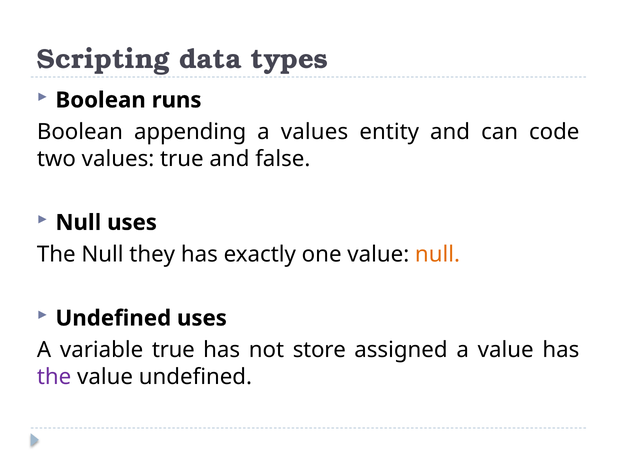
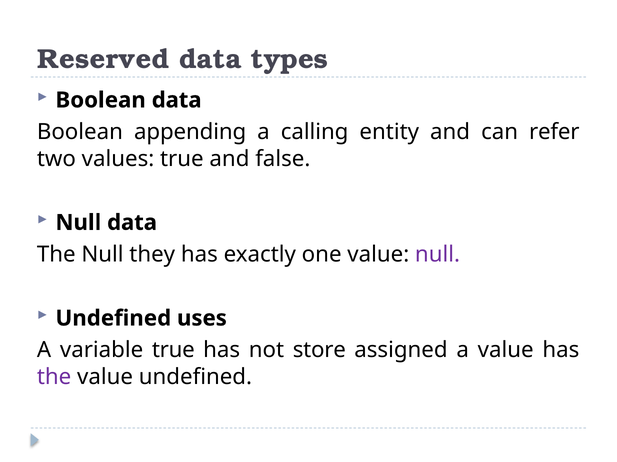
Scripting: Scripting -> Reserved
Boolean runs: runs -> data
a values: values -> calling
code: code -> refer
Null uses: uses -> data
null at (438, 255) colour: orange -> purple
